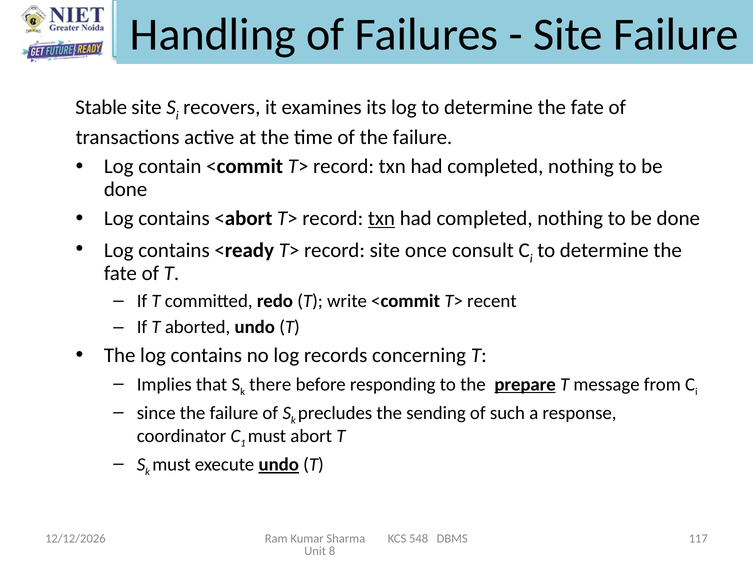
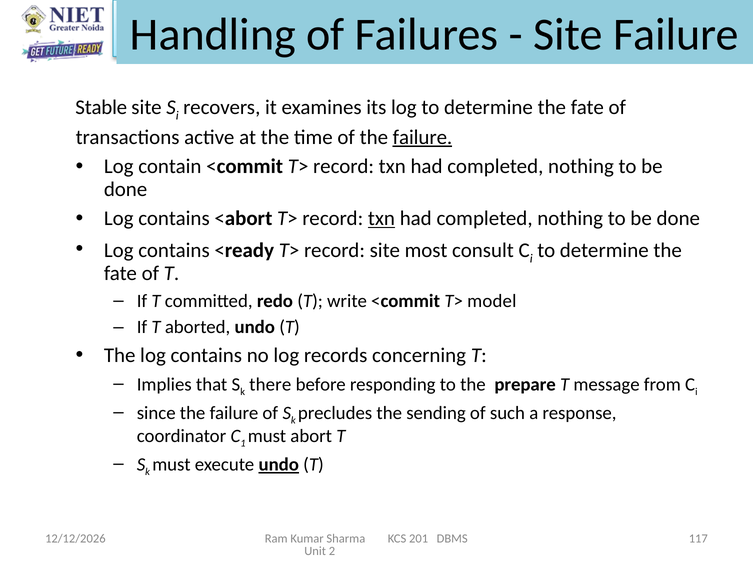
failure at (422, 138) underline: none -> present
once: once -> most
recent: recent -> model
prepare underline: present -> none
548: 548 -> 201
8: 8 -> 2
